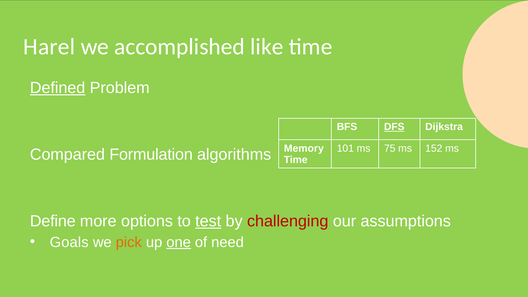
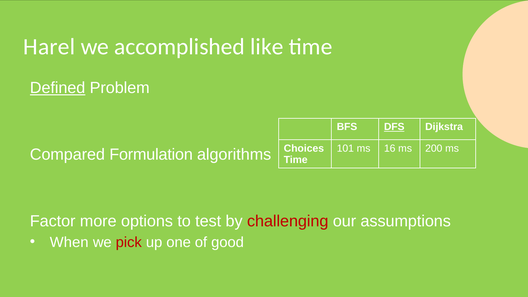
Memory: Memory -> Choices
75: 75 -> 16
152: 152 -> 200
Define: Define -> Factor
test underline: present -> none
Goals: Goals -> When
pick colour: orange -> red
one underline: present -> none
need: need -> good
